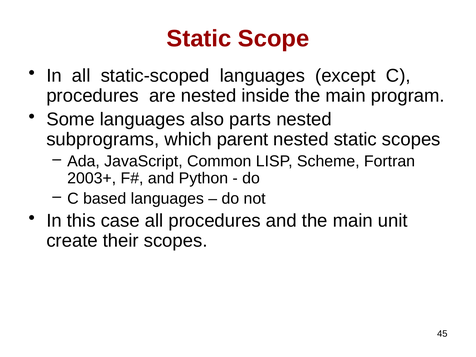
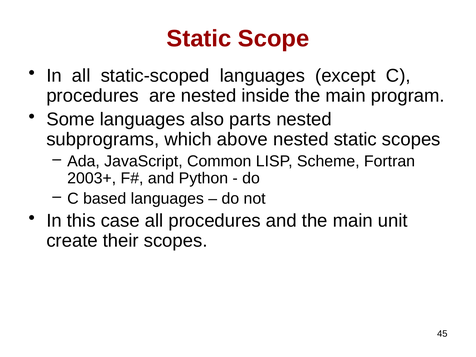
parent: parent -> above
